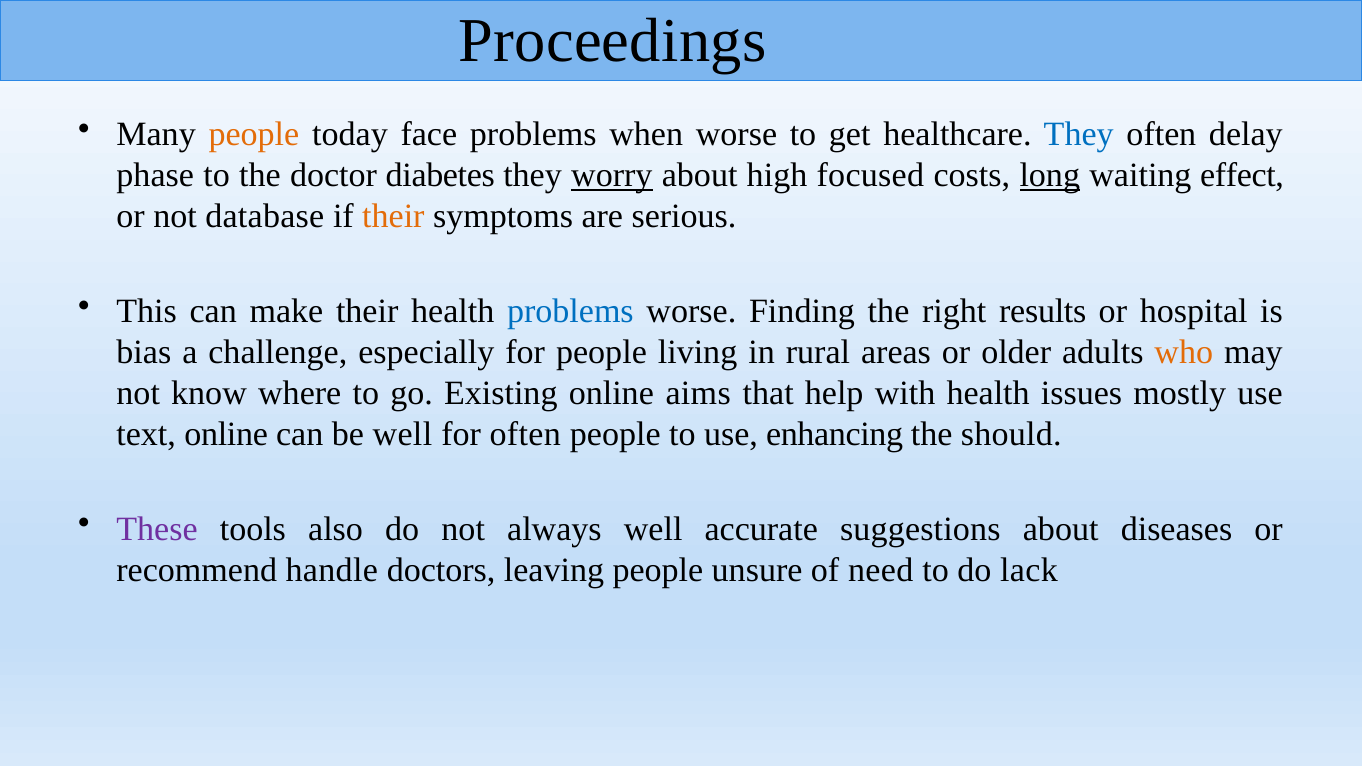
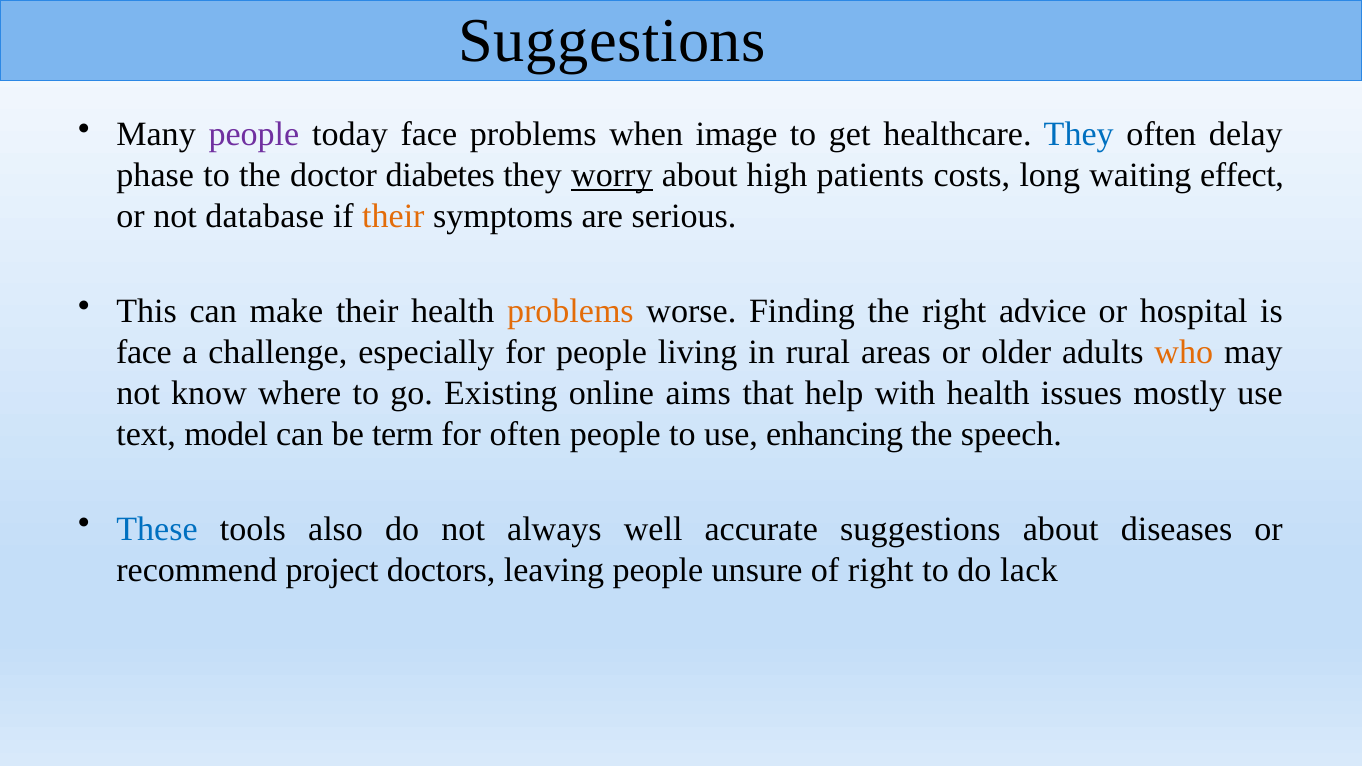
Proceedings at (612, 41): Proceedings -> Suggestions
people at (254, 134) colour: orange -> purple
when worse: worse -> image
focused: focused -> patients
long underline: present -> none
problems at (570, 311) colour: blue -> orange
results: results -> advice
bias at (144, 352): bias -> face
text online: online -> model
be well: well -> term
should: should -> speech
These colour: purple -> blue
handle: handle -> project
of need: need -> right
